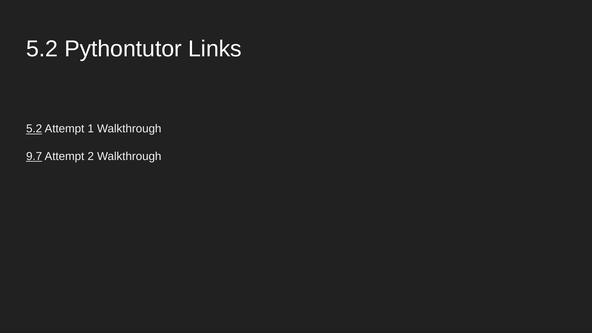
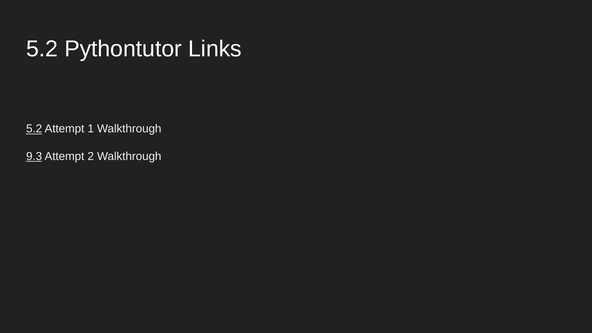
9.7: 9.7 -> 9.3
